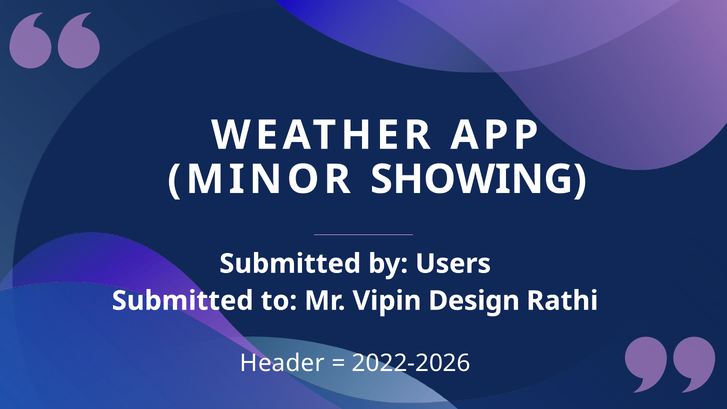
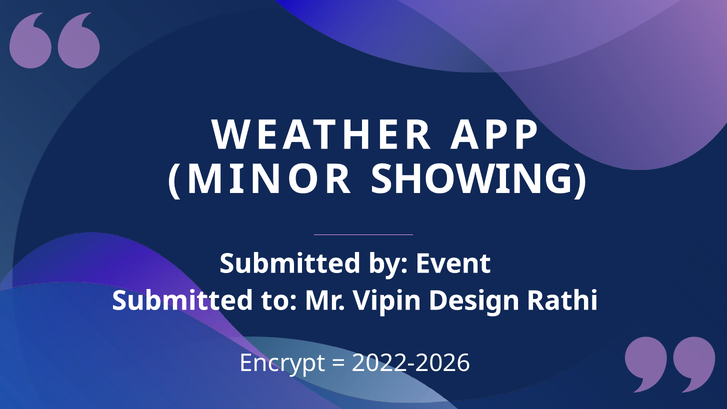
Users: Users -> Event
Header: Header -> Encrypt
